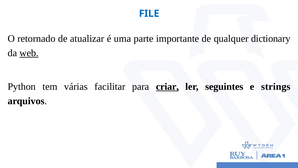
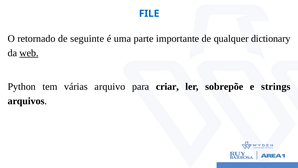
atualizar: atualizar -> seguinte
facilitar: facilitar -> arquivo
criar underline: present -> none
seguintes: seguintes -> sobrepõe
